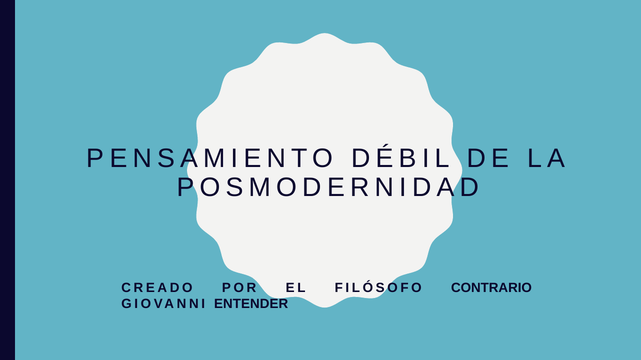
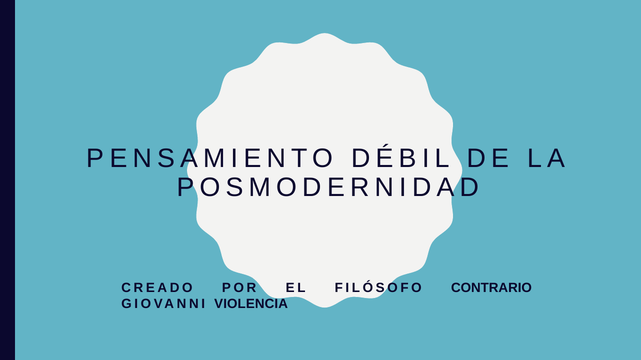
ENTENDER: ENTENDER -> VIOLENCIA
